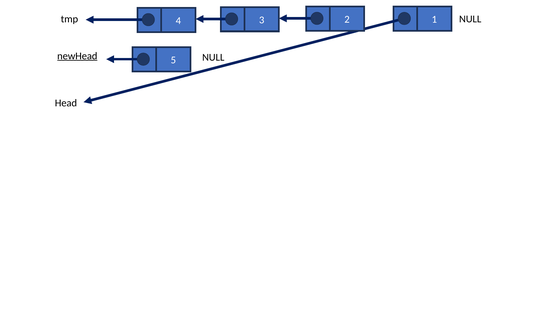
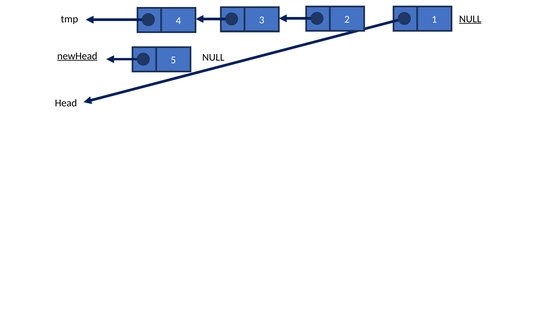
NULL at (470, 19) underline: none -> present
